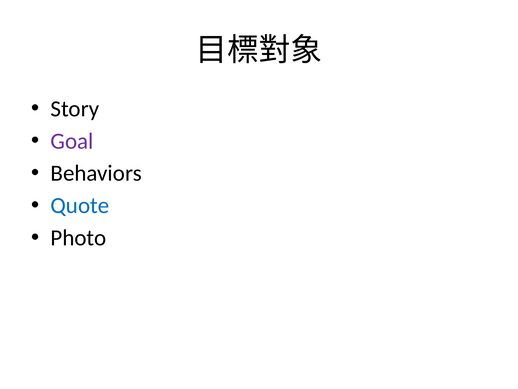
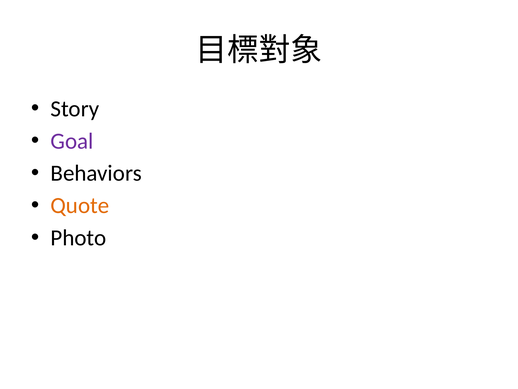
Quote colour: blue -> orange
